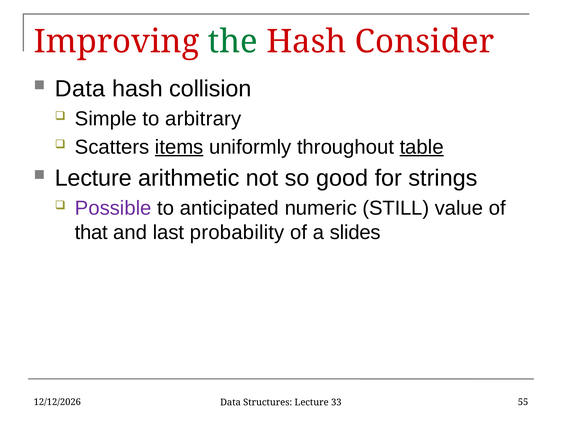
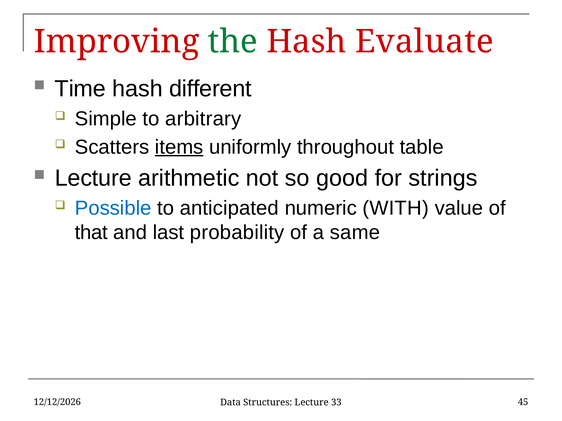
Consider: Consider -> Evaluate
Data at (80, 89): Data -> Time
collision: collision -> different
table underline: present -> none
Possible colour: purple -> blue
STILL: STILL -> WITH
slides: slides -> same
55: 55 -> 45
